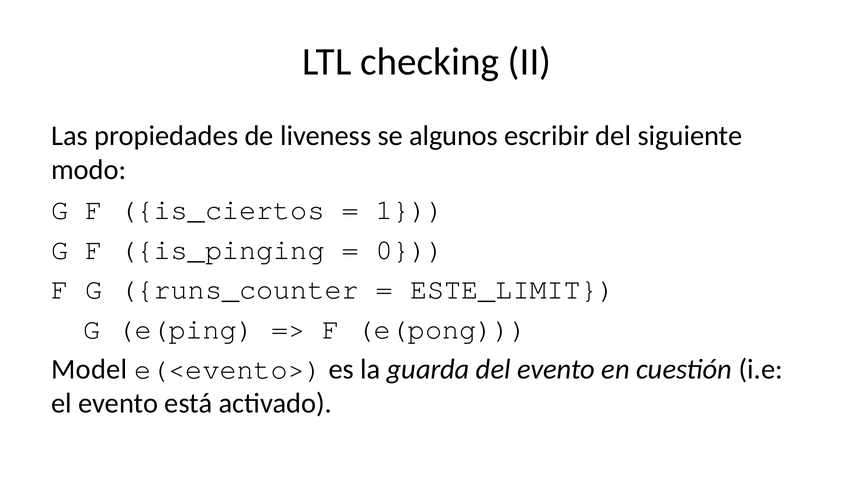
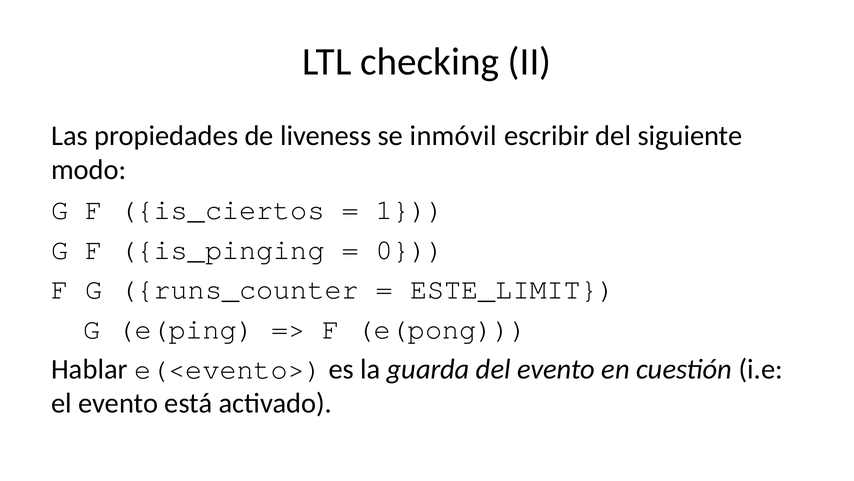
algunos: algunos -> inmóvil
Model: Model -> Hablar
